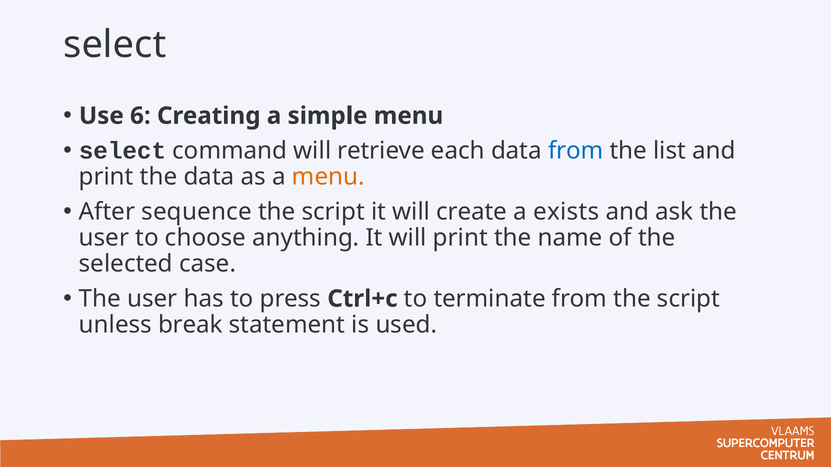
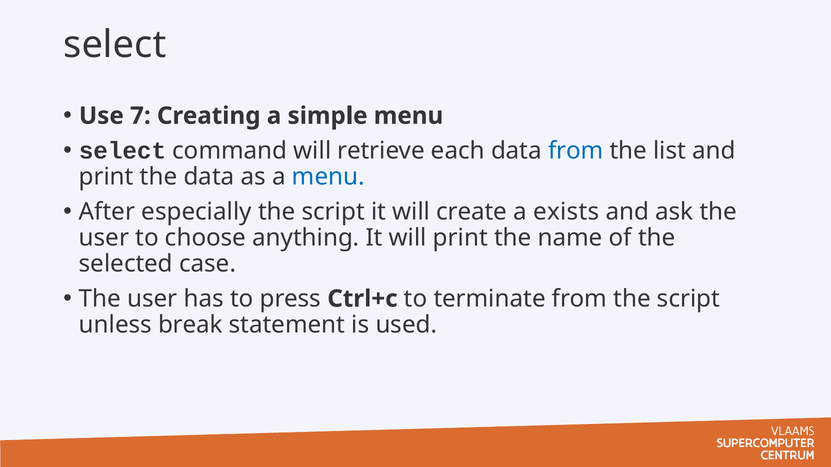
6: 6 -> 7
menu at (328, 177) colour: orange -> blue
sequence: sequence -> especially
